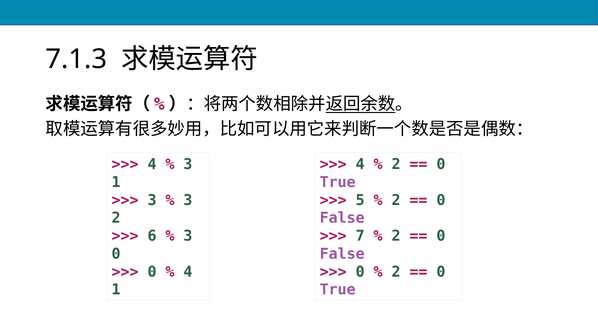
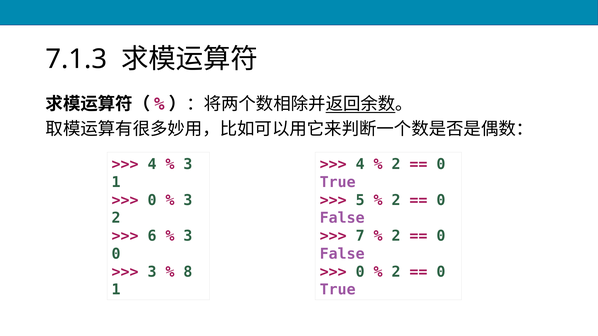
3 at (152, 200): 3 -> 0
0 at (152, 272): 0 -> 3
4 at (188, 272): 4 -> 8
